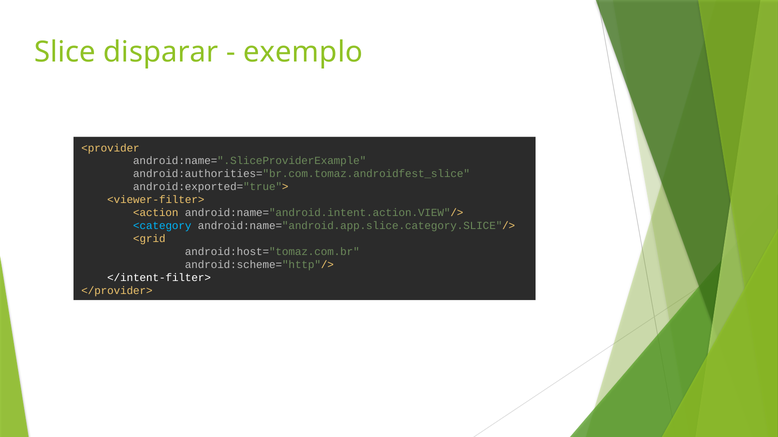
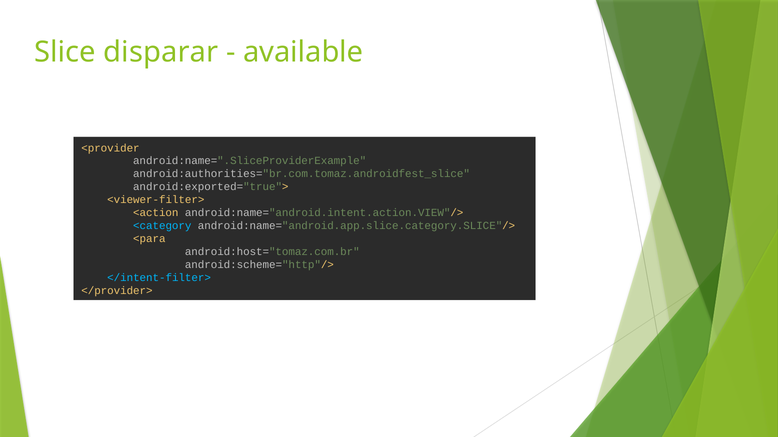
exemplo: exemplo -> available
<grid: <grid -> <para
</intent-filter> colour: white -> light blue
